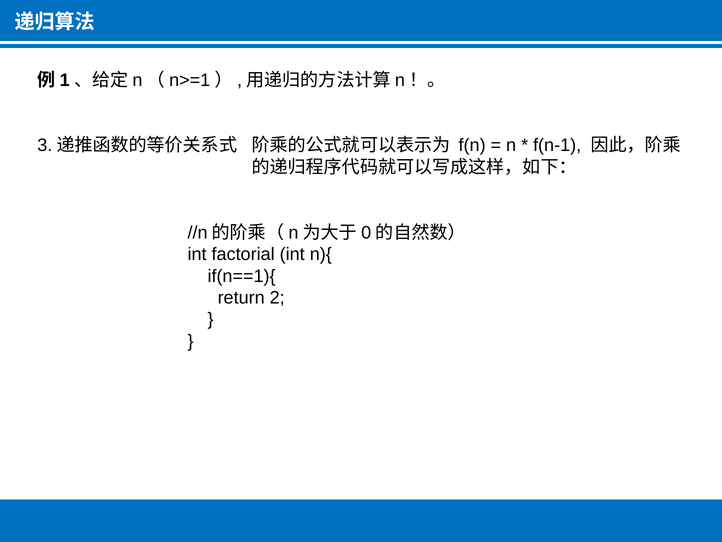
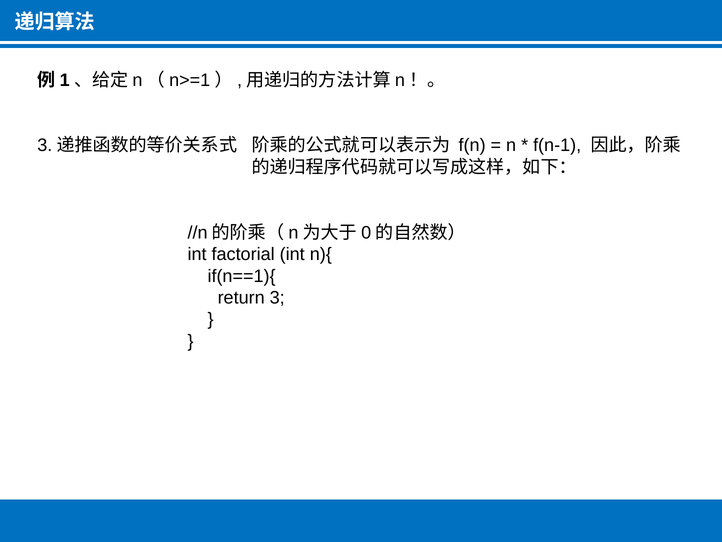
2: 2 -> 3
